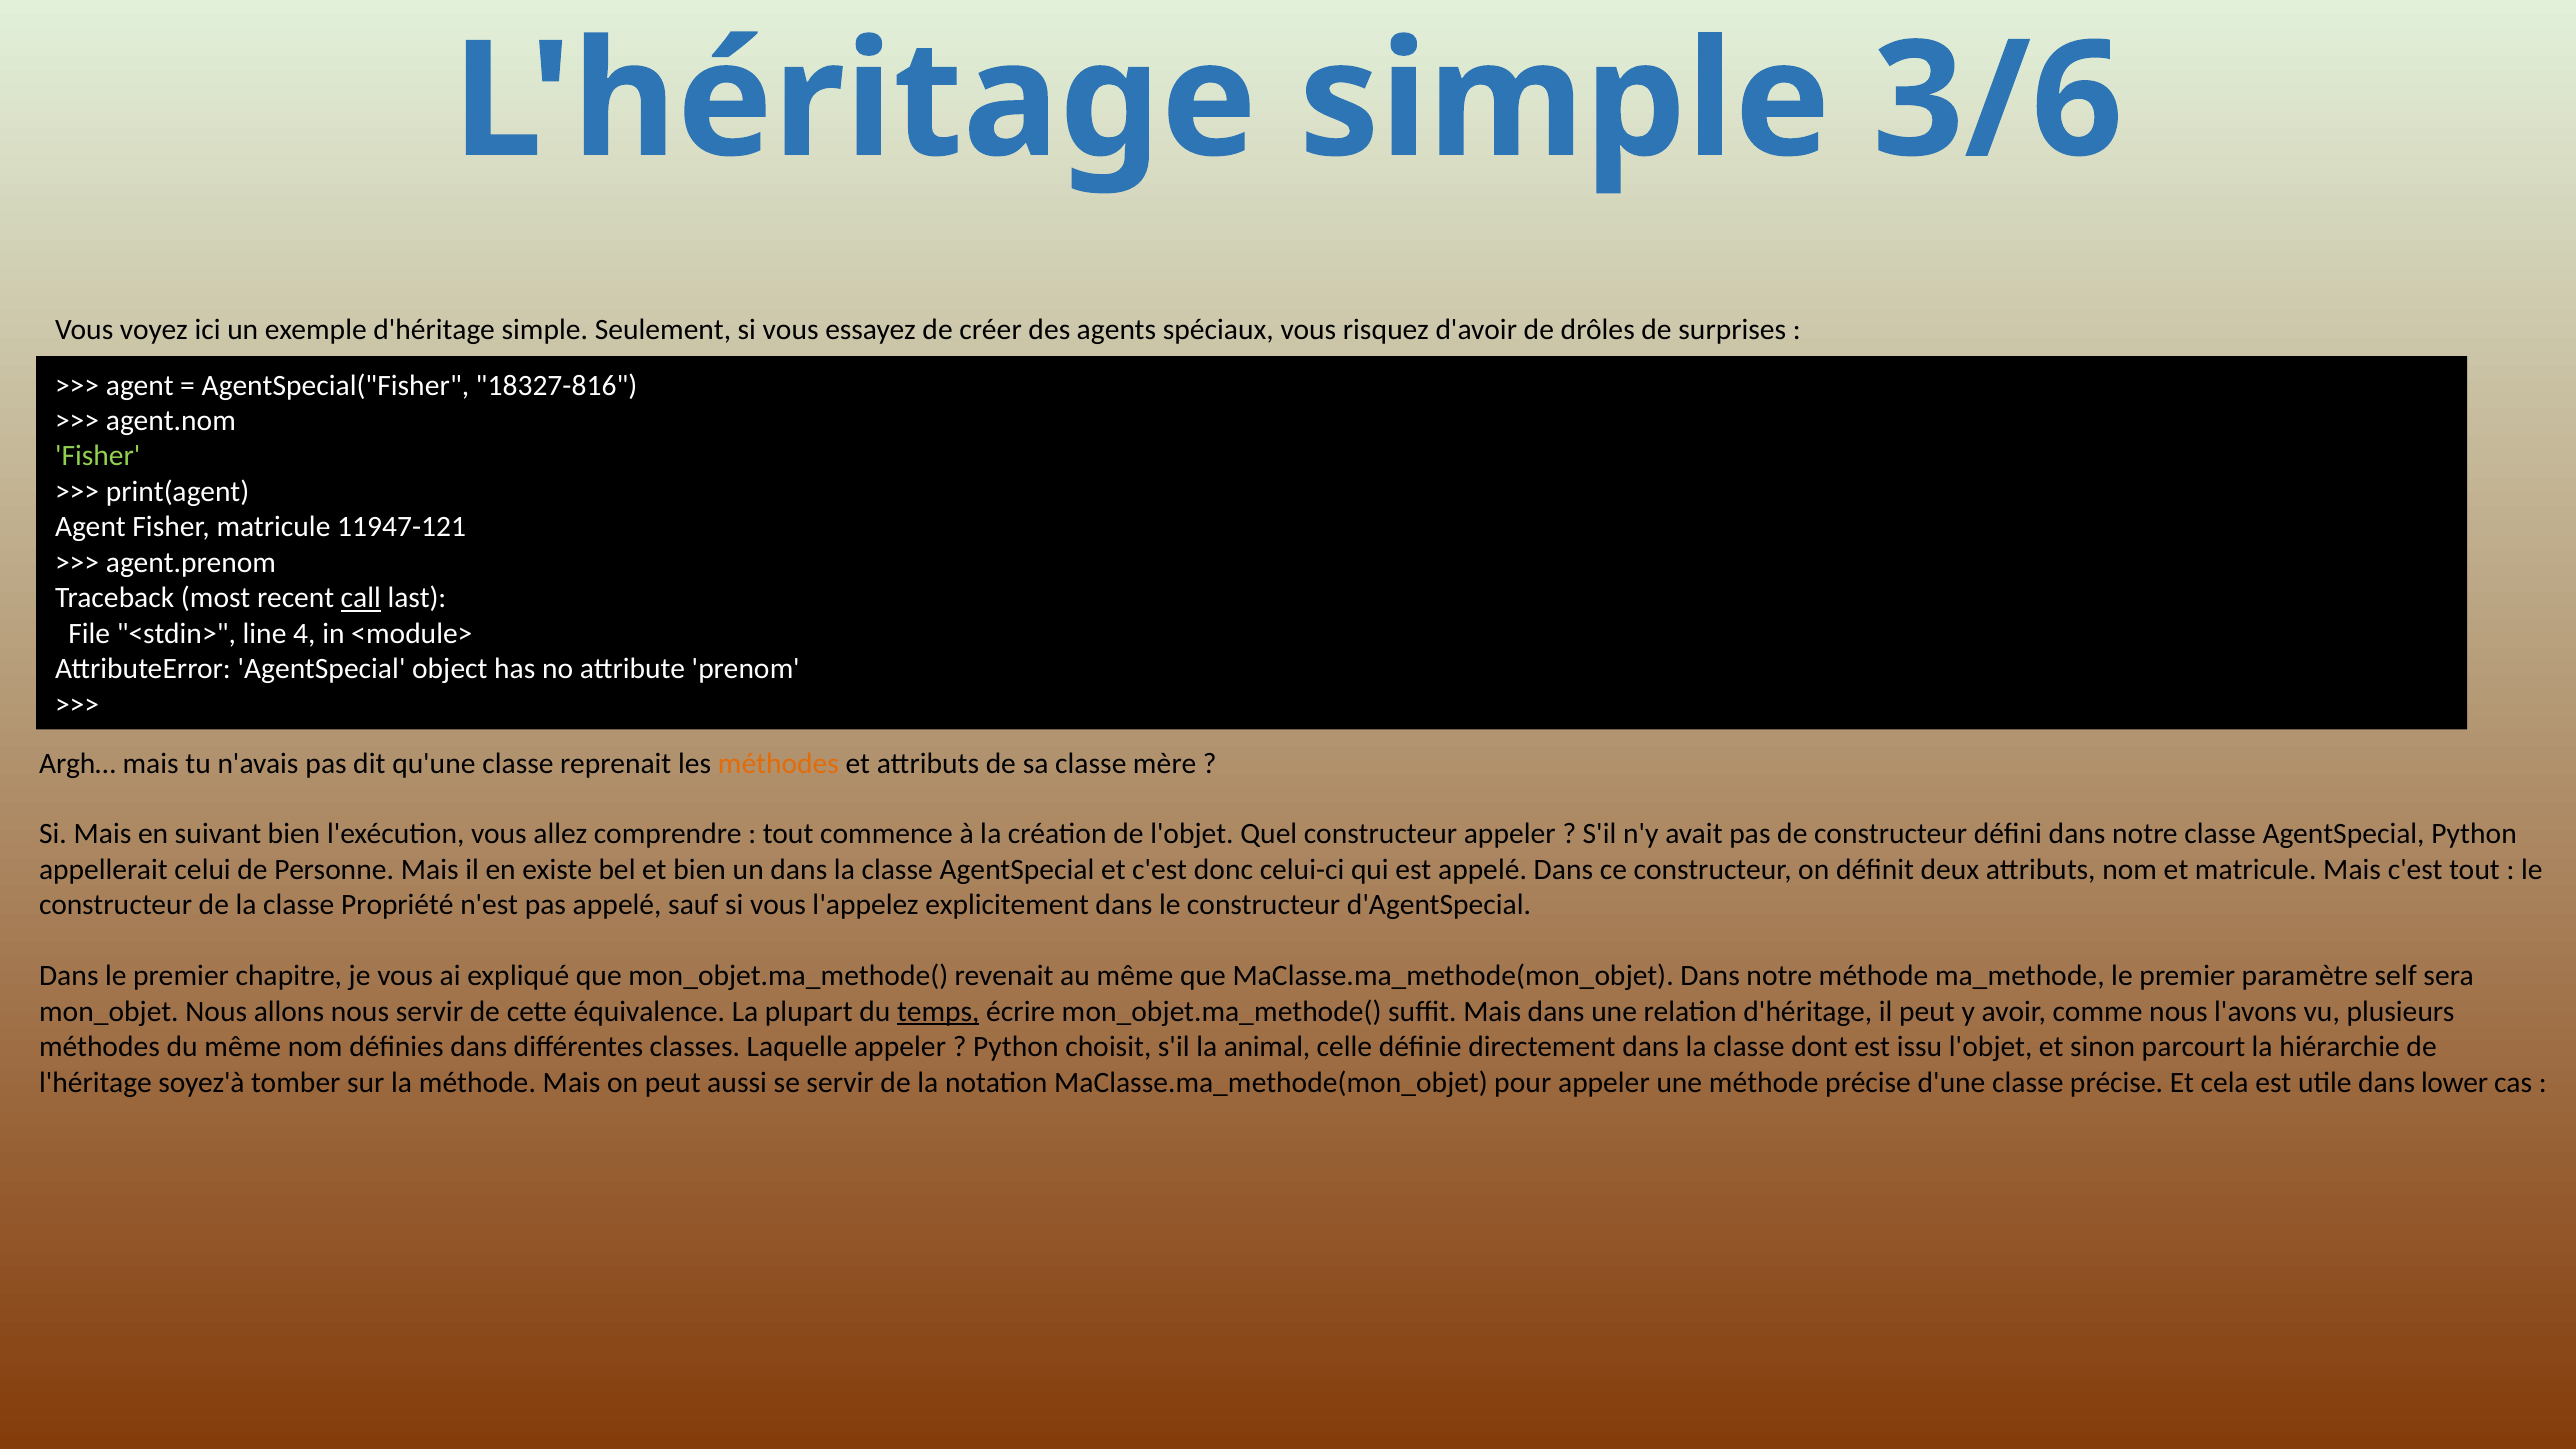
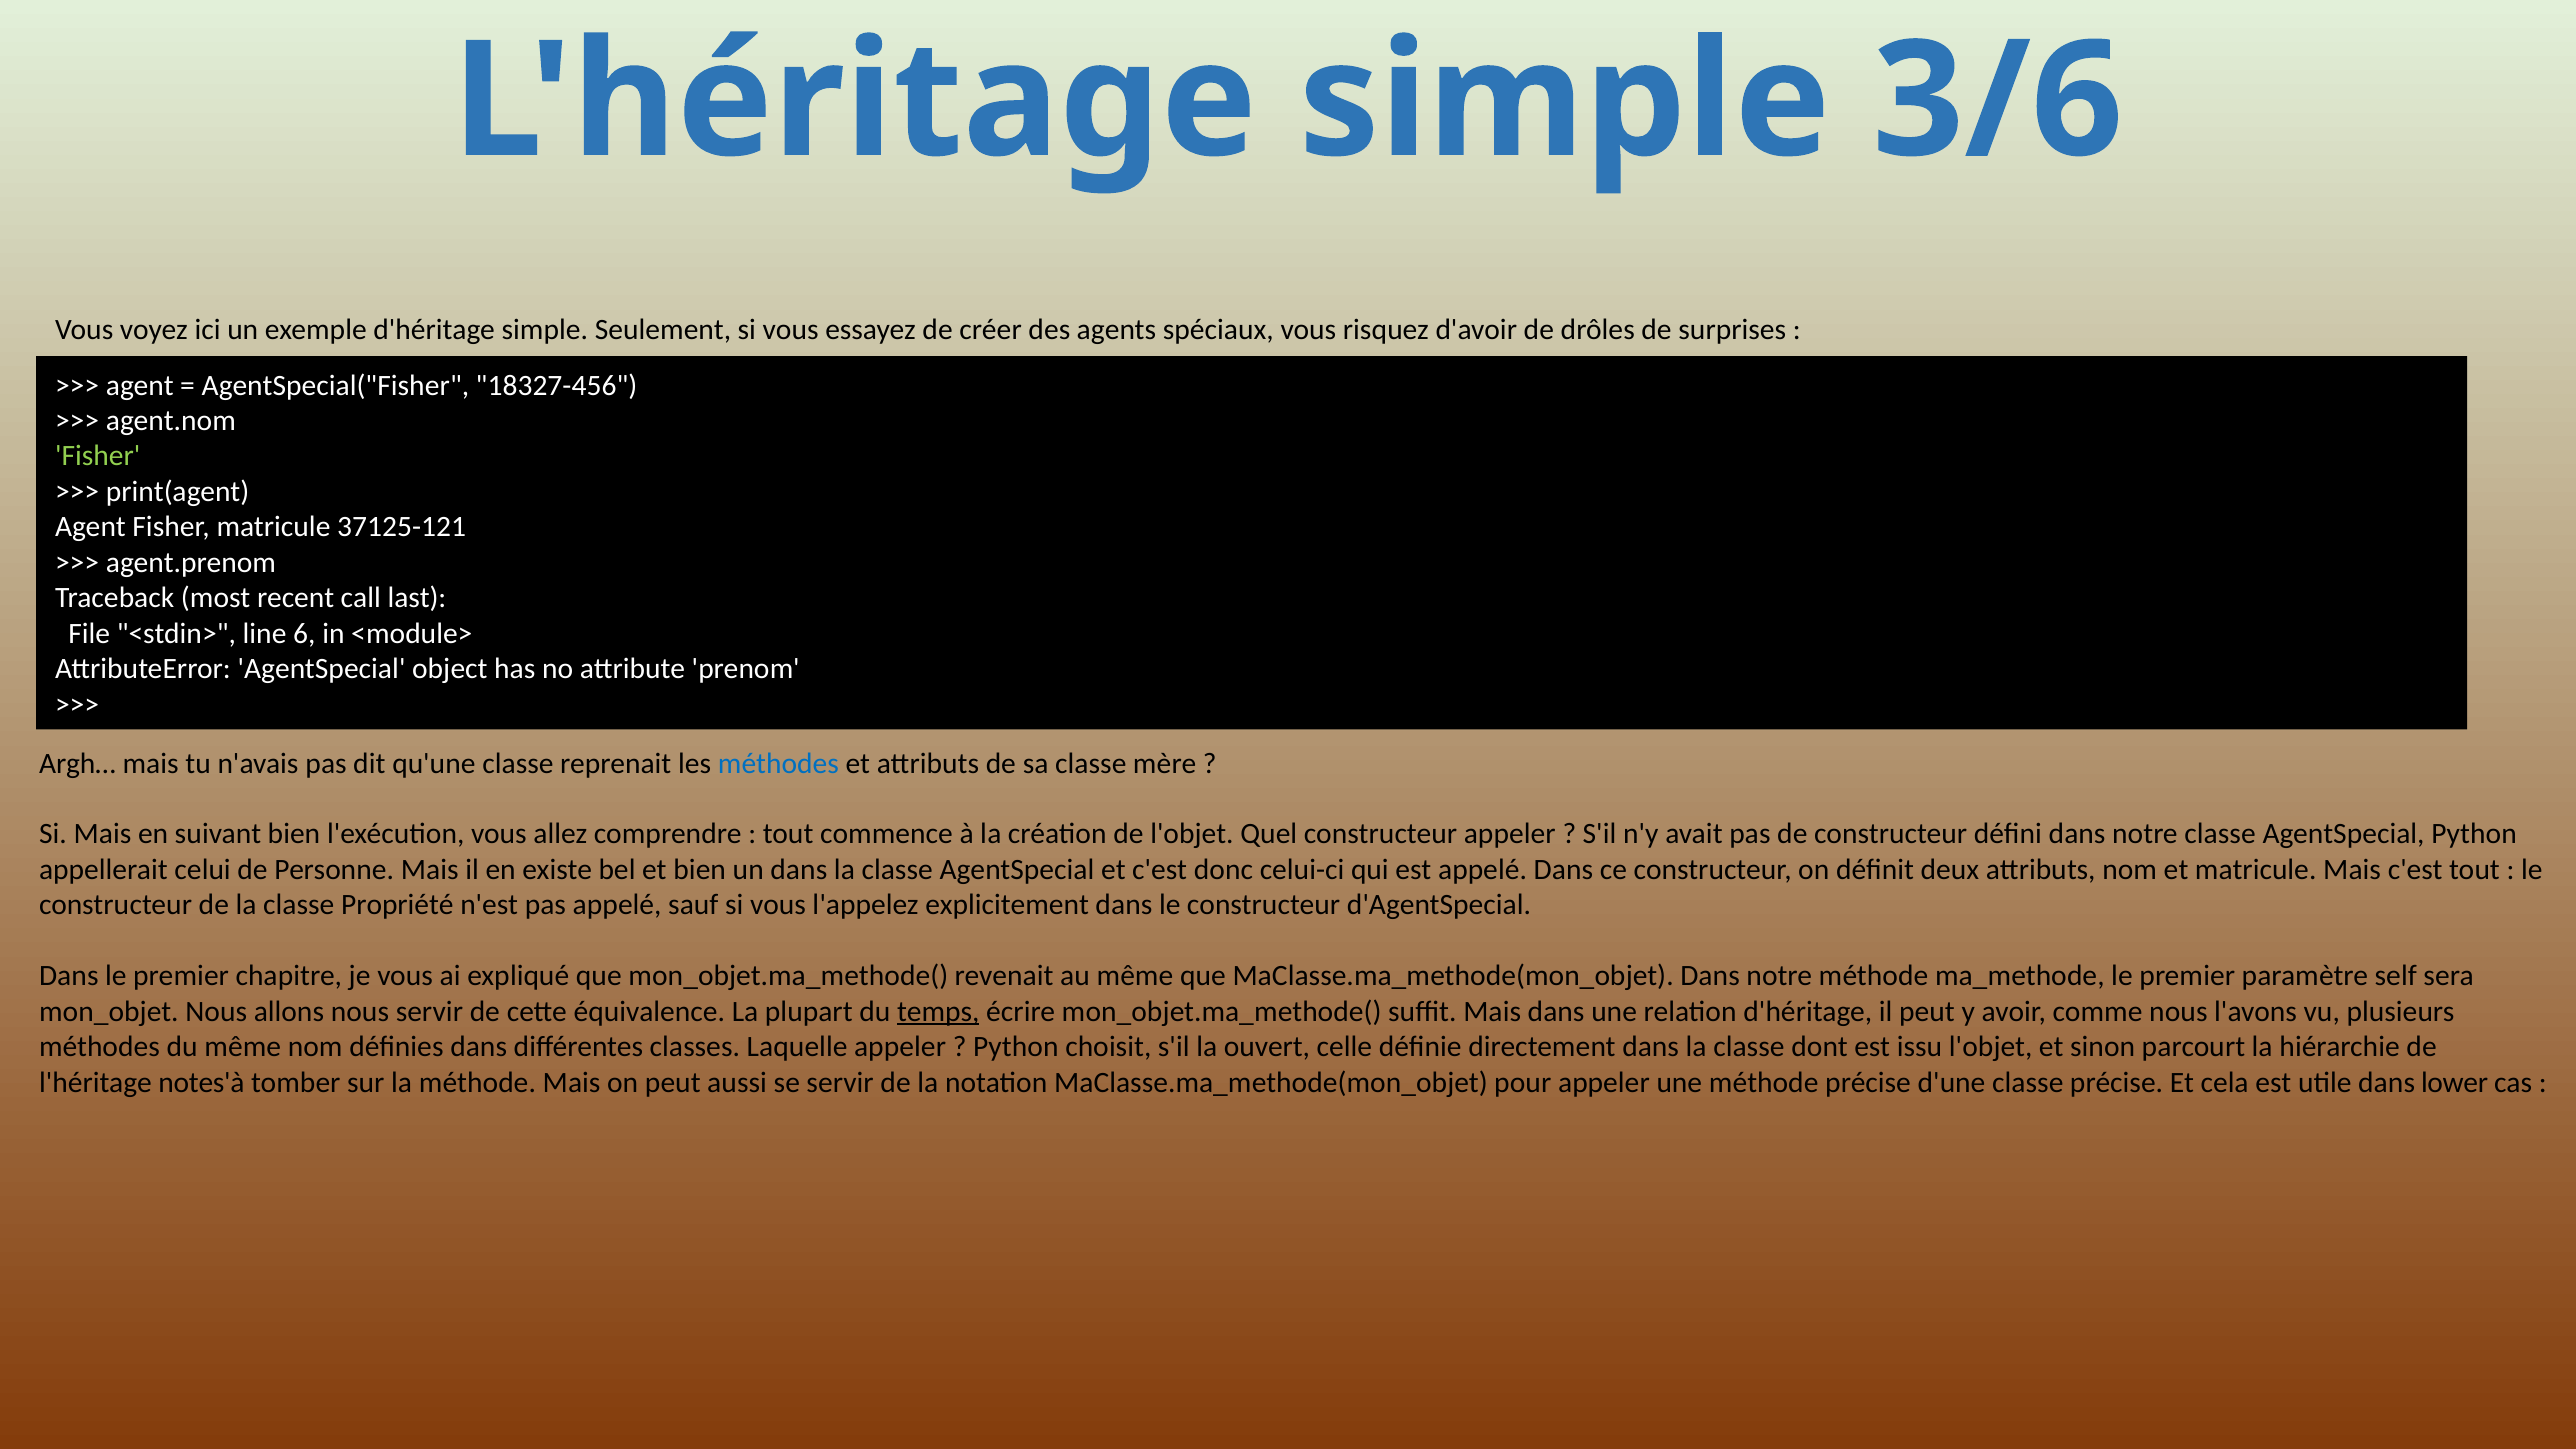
18327-816: 18327-816 -> 18327-456
11947-121: 11947-121 -> 37125-121
call underline: present -> none
4: 4 -> 6
méthodes at (778, 763) colour: orange -> blue
animal: animal -> ouvert
soyez'à: soyez'à -> notes'à
